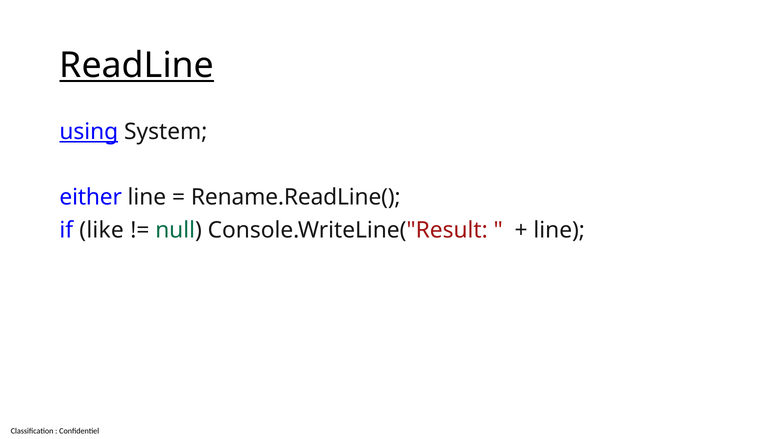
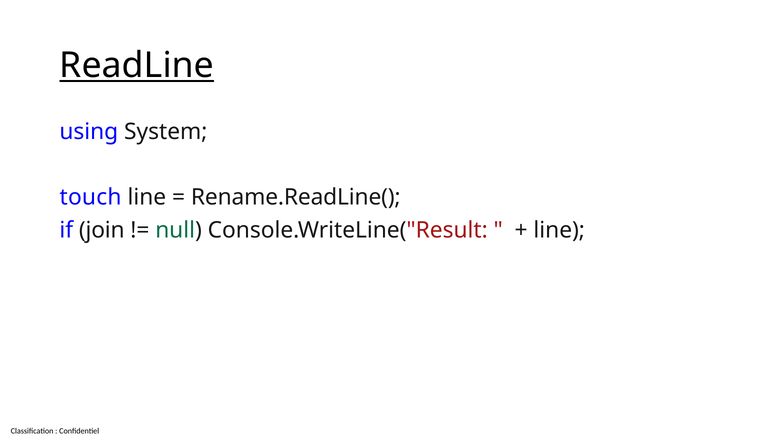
using underline: present -> none
either: either -> touch
like: like -> join
